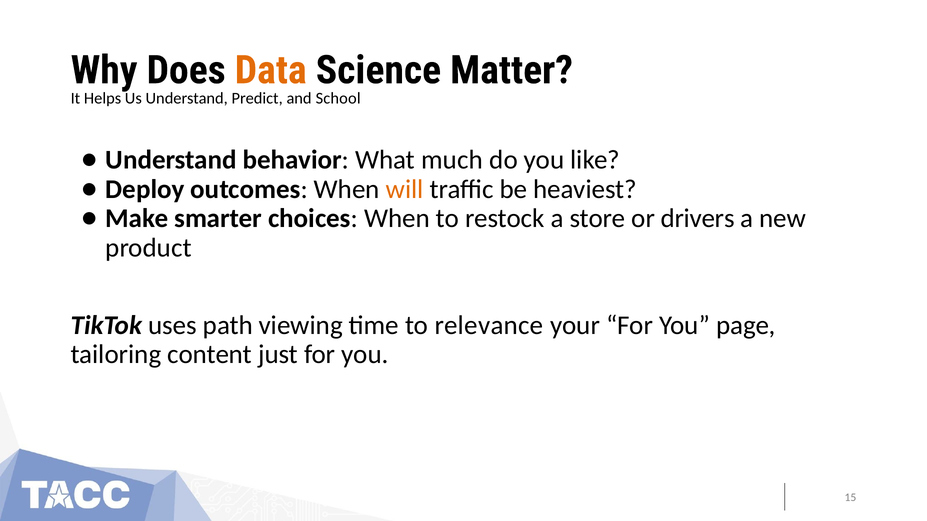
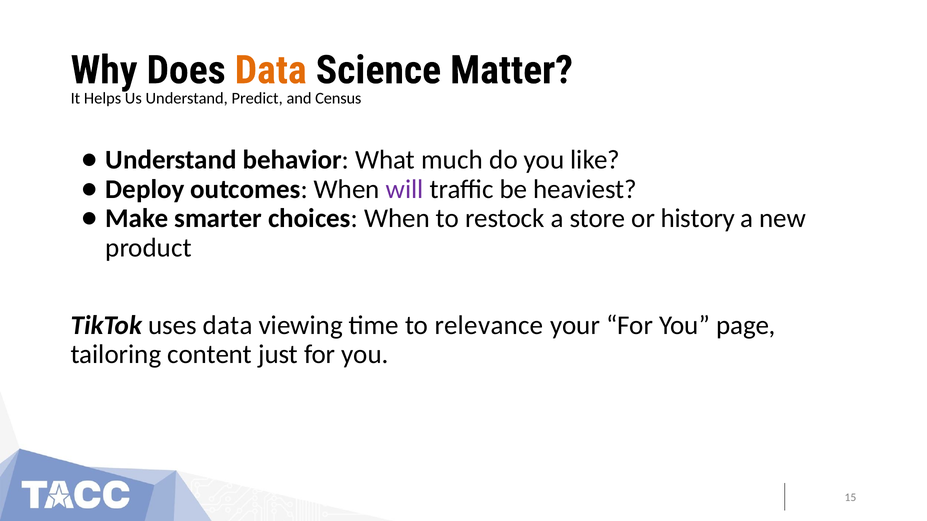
School: School -> Census
will colour: orange -> purple
drivers: drivers -> history
uses path: path -> data
